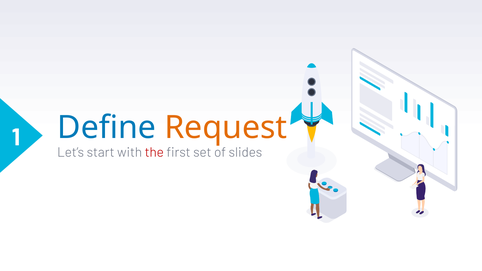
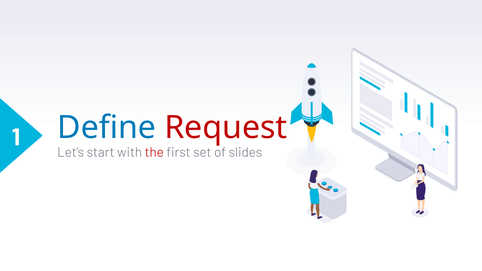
Request colour: orange -> red
